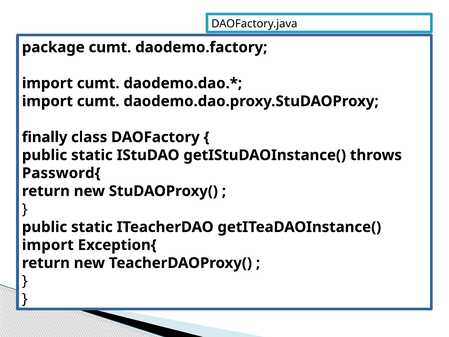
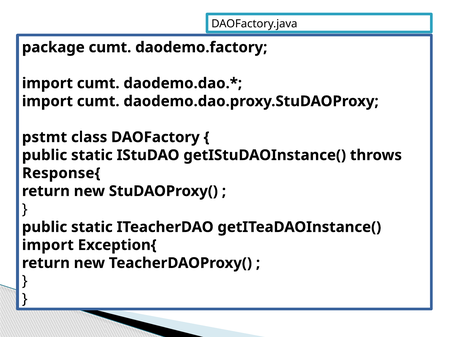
finally: finally -> pstmt
Password{: Password{ -> Response{
